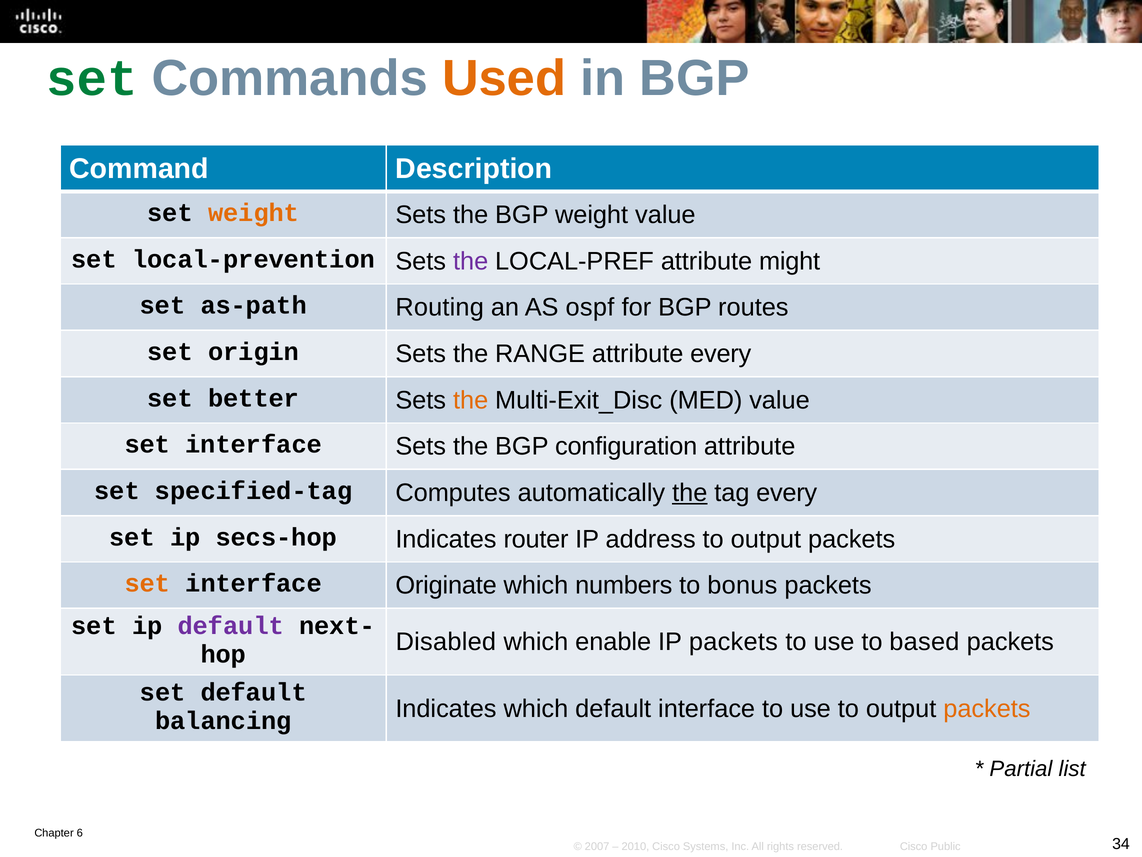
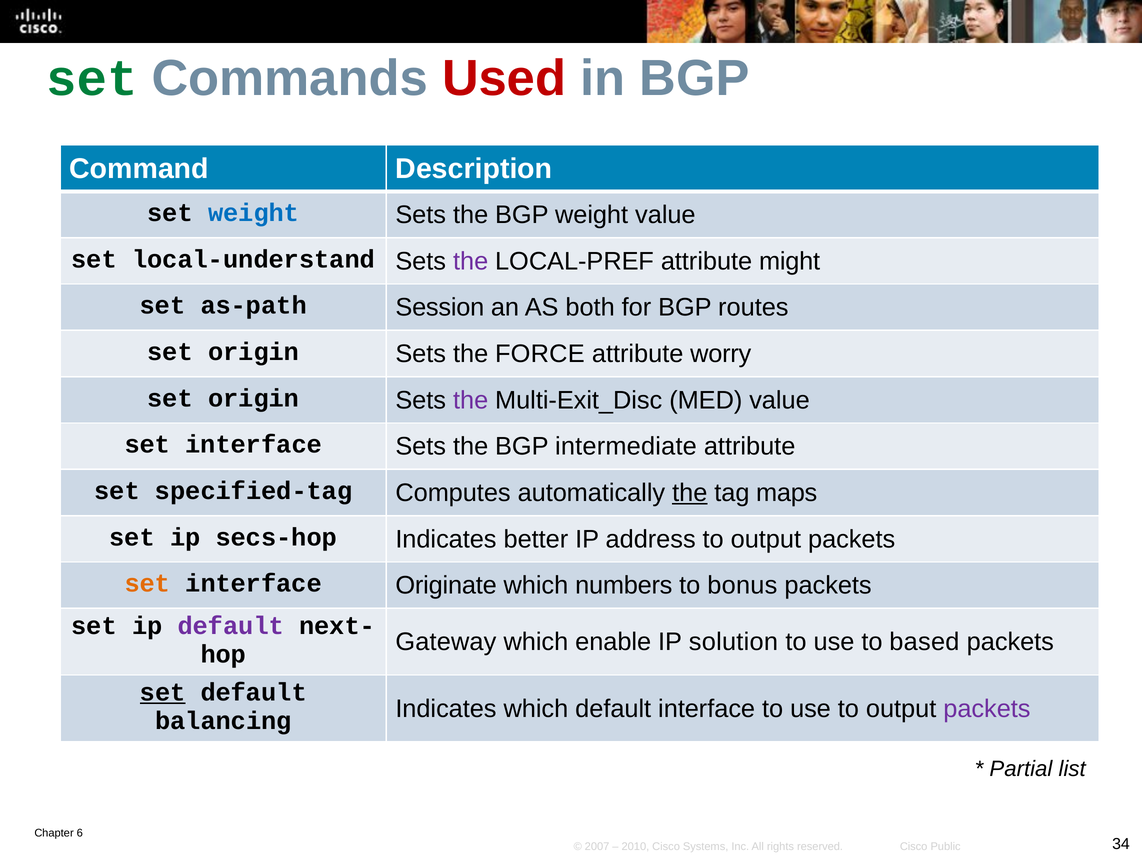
Used colour: orange -> red
weight at (254, 213) colour: orange -> blue
local-prevention: local-prevention -> local-understand
Routing: Routing -> Session
ospf: ospf -> both
RANGE: RANGE -> FORCE
attribute every: every -> worry
better at (254, 398): better -> origin
the at (471, 400) colour: orange -> purple
configuration: configuration -> intermediate
tag every: every -> maps
router: router -> better
Disabled: Disabled -> Gateway
IP packets: packets -> solution
set at (163, 692) underline: none -> present
packets at (987, 708) colour: orange -> purple
